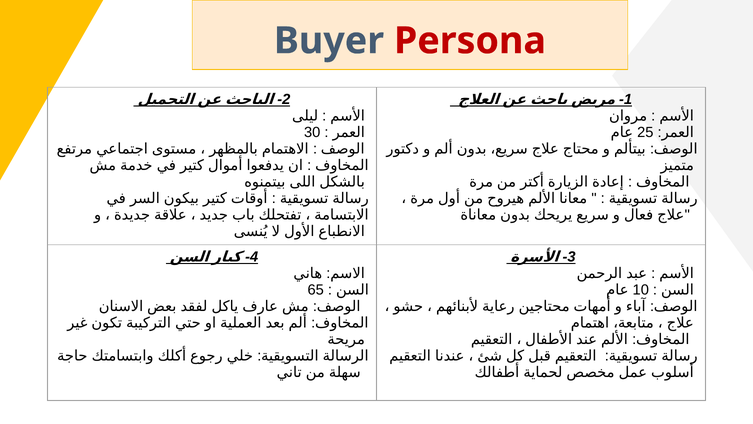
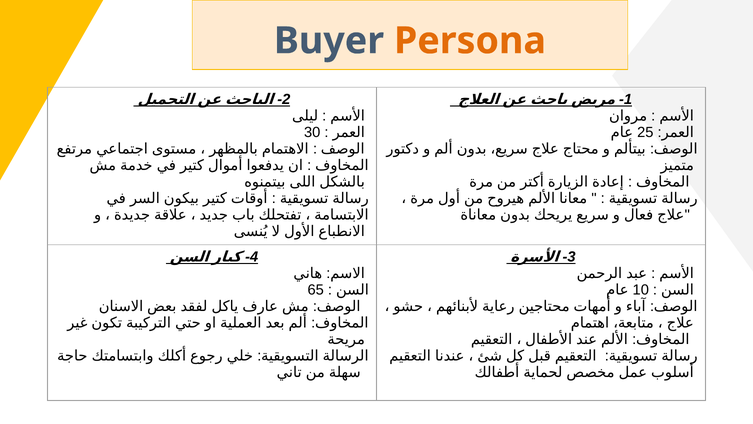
Persona colour: red -> orange
